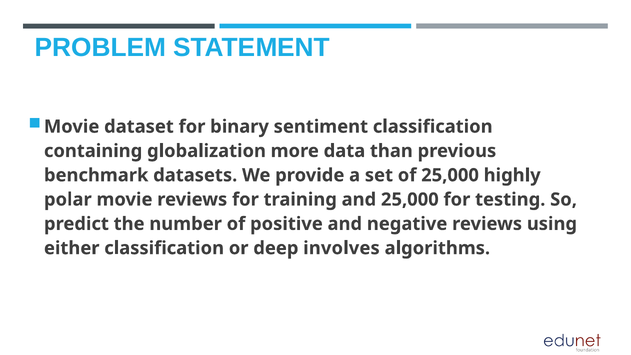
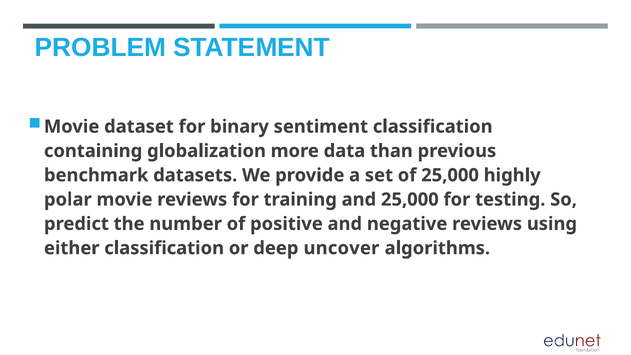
involves: involves -> uncover
